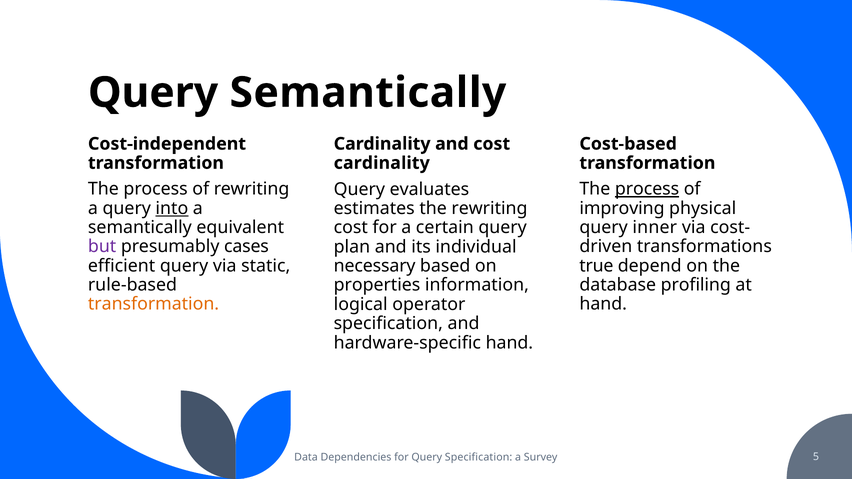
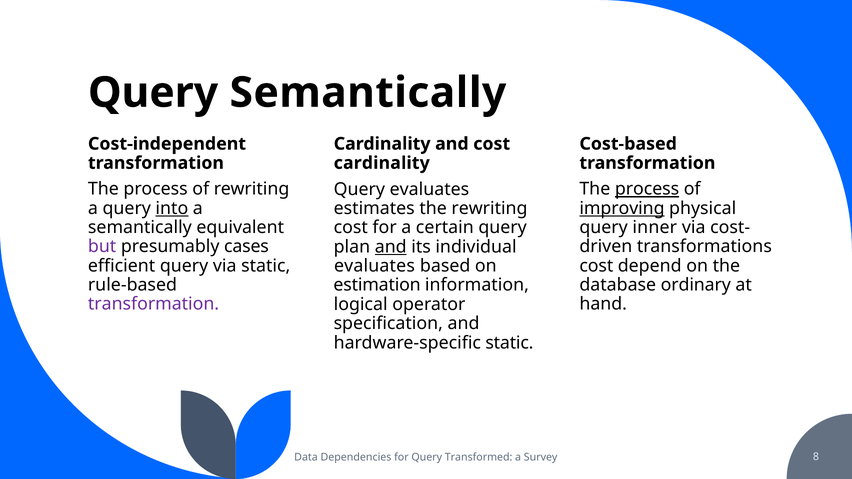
improving underline: none -> present
and at (391, 247) underline: none -> present
true at (596, 266): true -> cost
necessary at (375, 266): necessary -> evaluates
profiling: profiling -> ordinary
properties: properties -> estimation
transformation at (154, 304) colour: orange -> purple
hardware-specific hand: hand -> static
Query Specification: Specification -> Transformed
5: 5 -> 8
